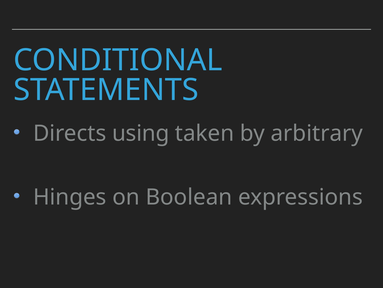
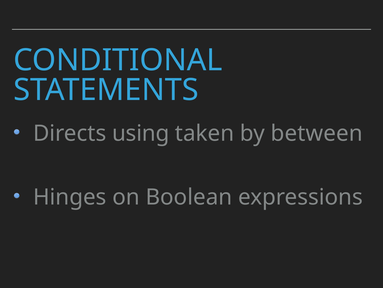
arbitrary: arbitrary -> between
